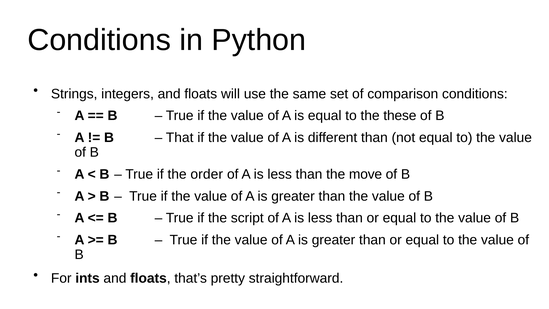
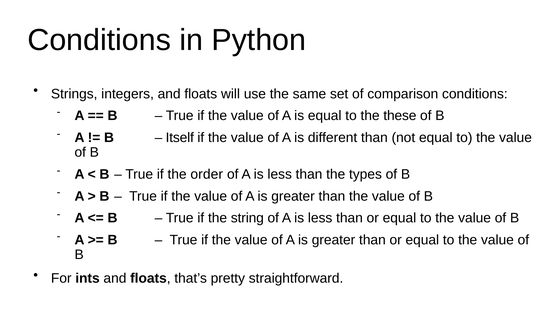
That: That -> Itself
move: move -> types
script: script -> string
